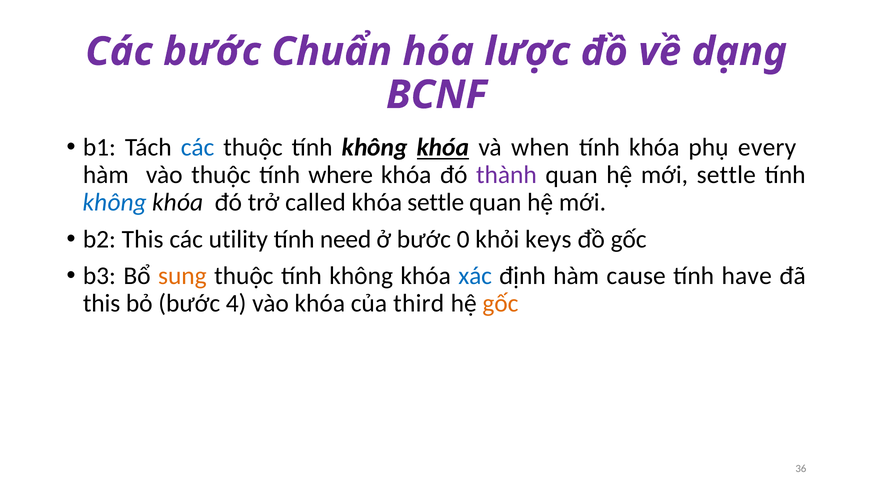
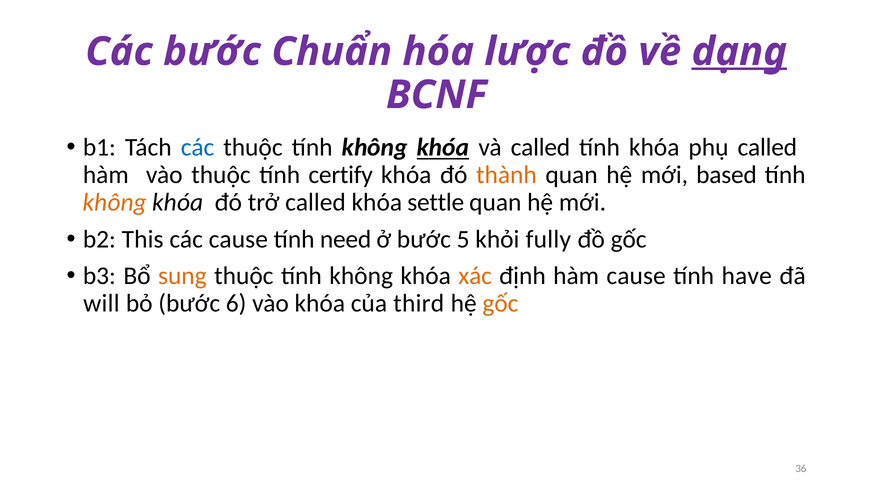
dạng underline: none -> present
và when: when -> called
phụ every: every -> called
where: where -> certify
thành colour: purple -> orange
mới settle: settle -> based
không at (115, 203) colour: blue -> orange
các utility: utility -> cause
0: 0 -> 5
keys: keys -> fully
xác colour: blue -> orange
this at (102, 303): this -> will
4: 4 -> 6
